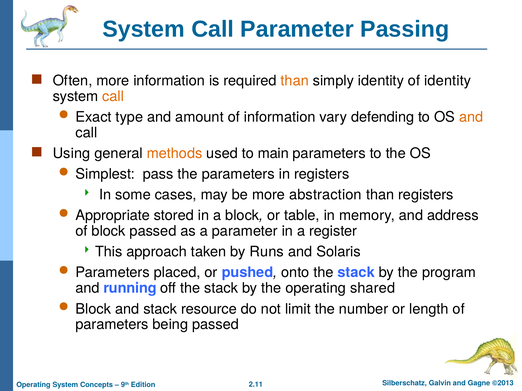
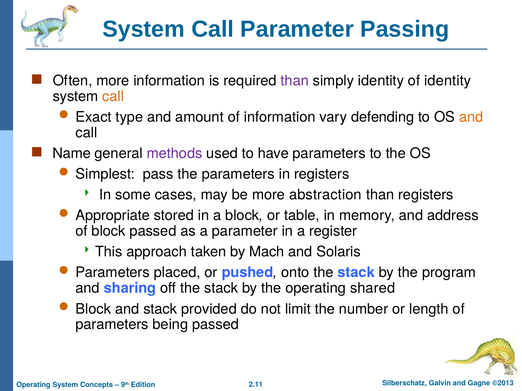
than at (295, 81) colour: orange -> purple
Using: Using -> Name
methods colour: orange -> purple
main: main -> have
Runs: Runs -> Mach
running: running -> sharing
resource: resource -> provided
